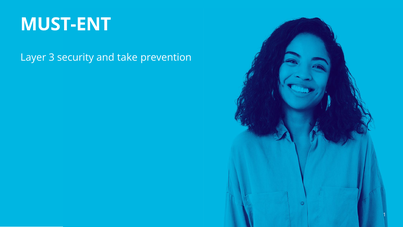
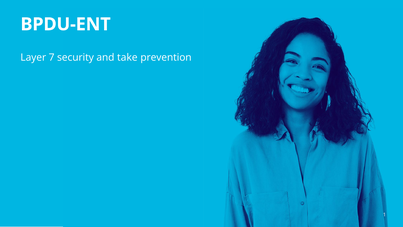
MUST-ENT: MUST-ENT -> BPDU-ENT
3: 3 -> 7
